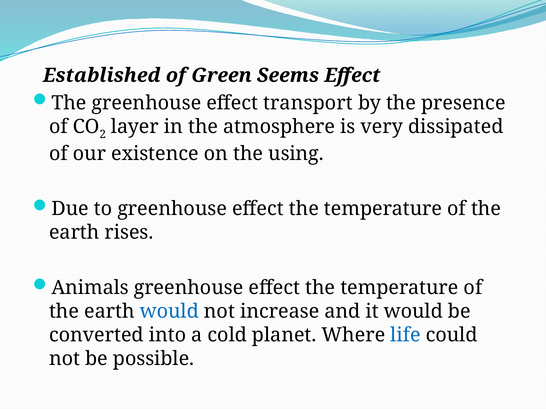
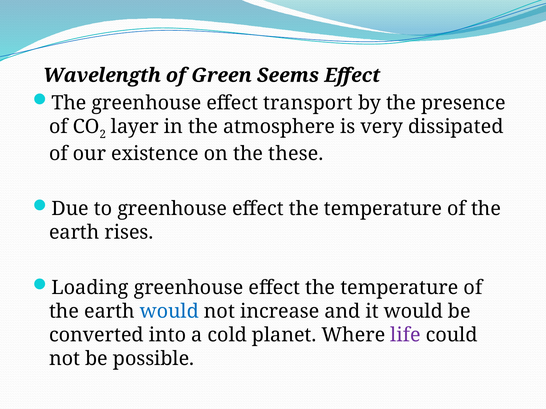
Established: Established -> Wavelength
using: using -> these
Animals: Animals -> Loading
life colour: blue -> purple
